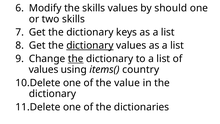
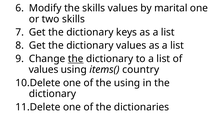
should: should -> marital
dictionary at (90, 45) underline: present -> none
the value: value -> using
